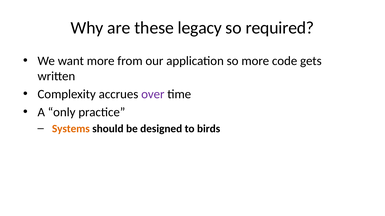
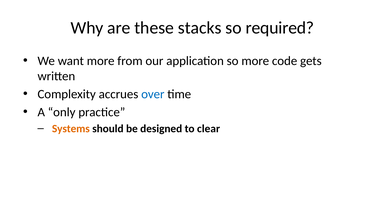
legacy: legacy -> stacks
over colour: purple -> blue
birds: birds -> clear
